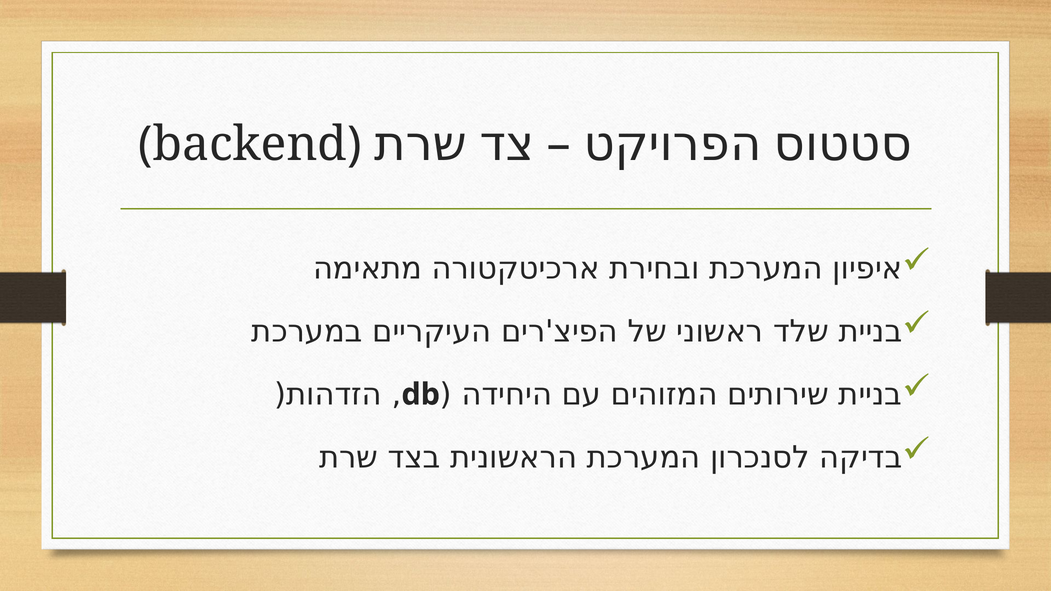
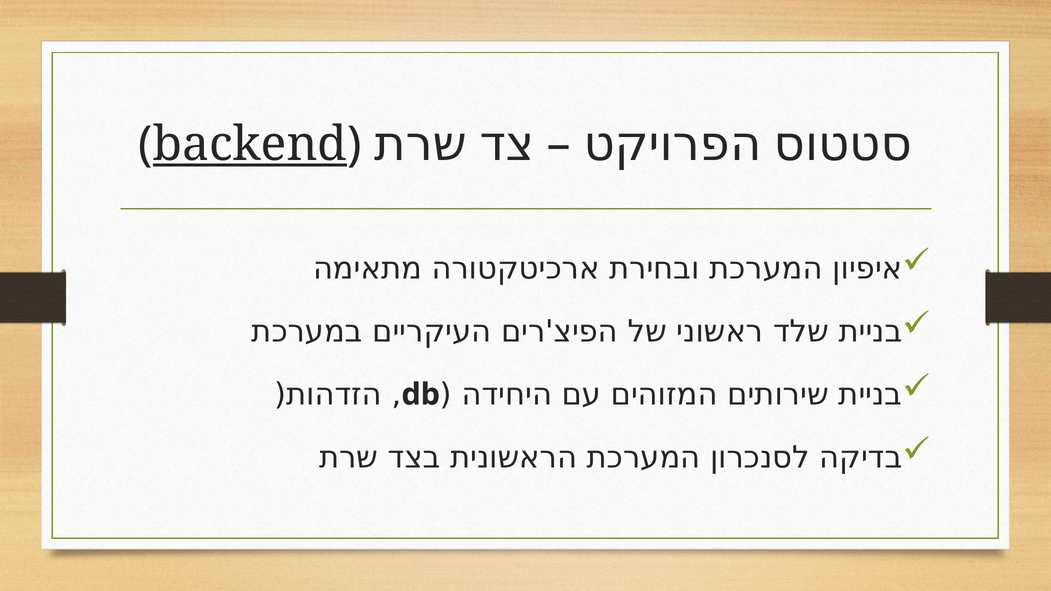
backend underline: none -> present
